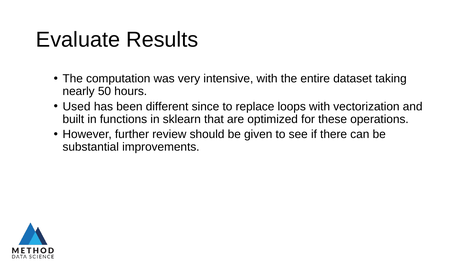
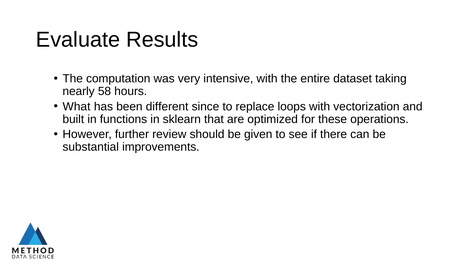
50: 50 -> 58
Used: Used -> What
